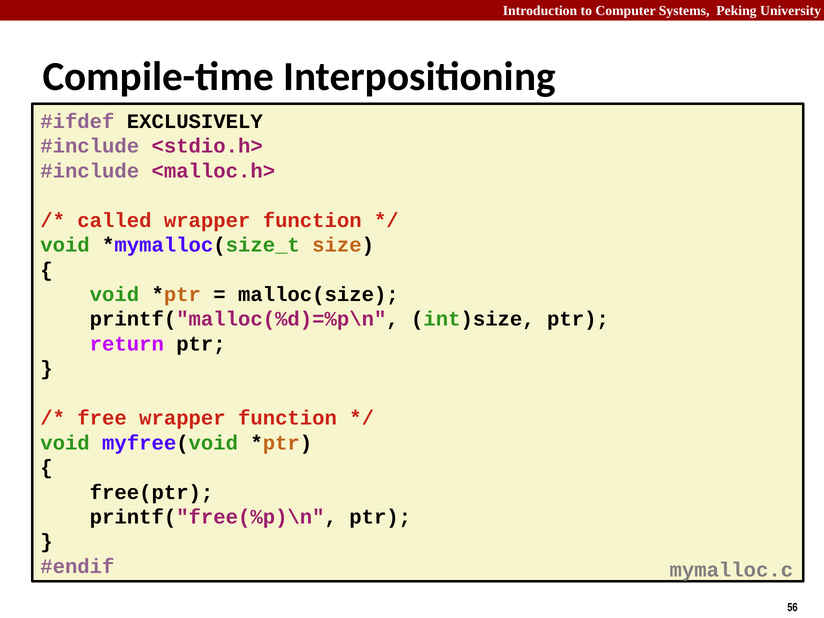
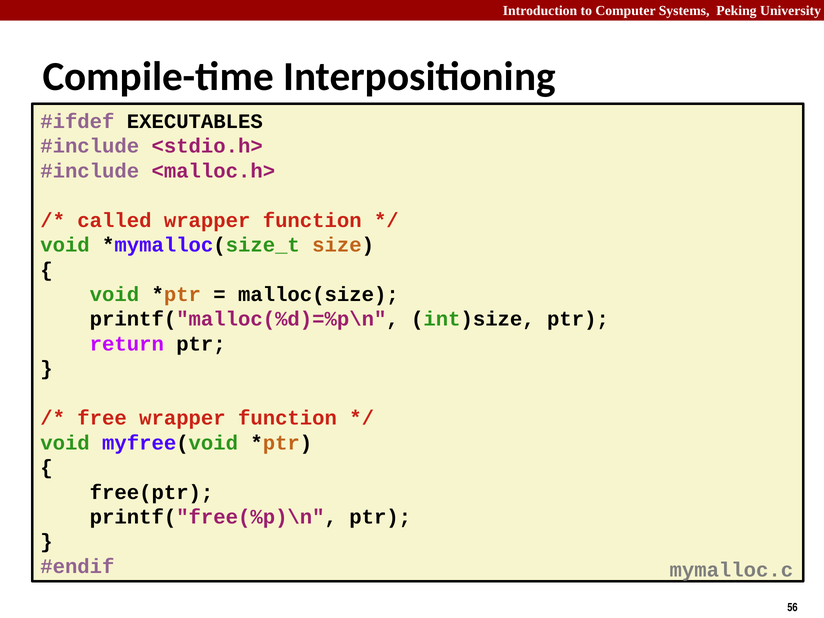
EXCLUSIVELY: EXCLUSIVELY -> EXECUTABLES
